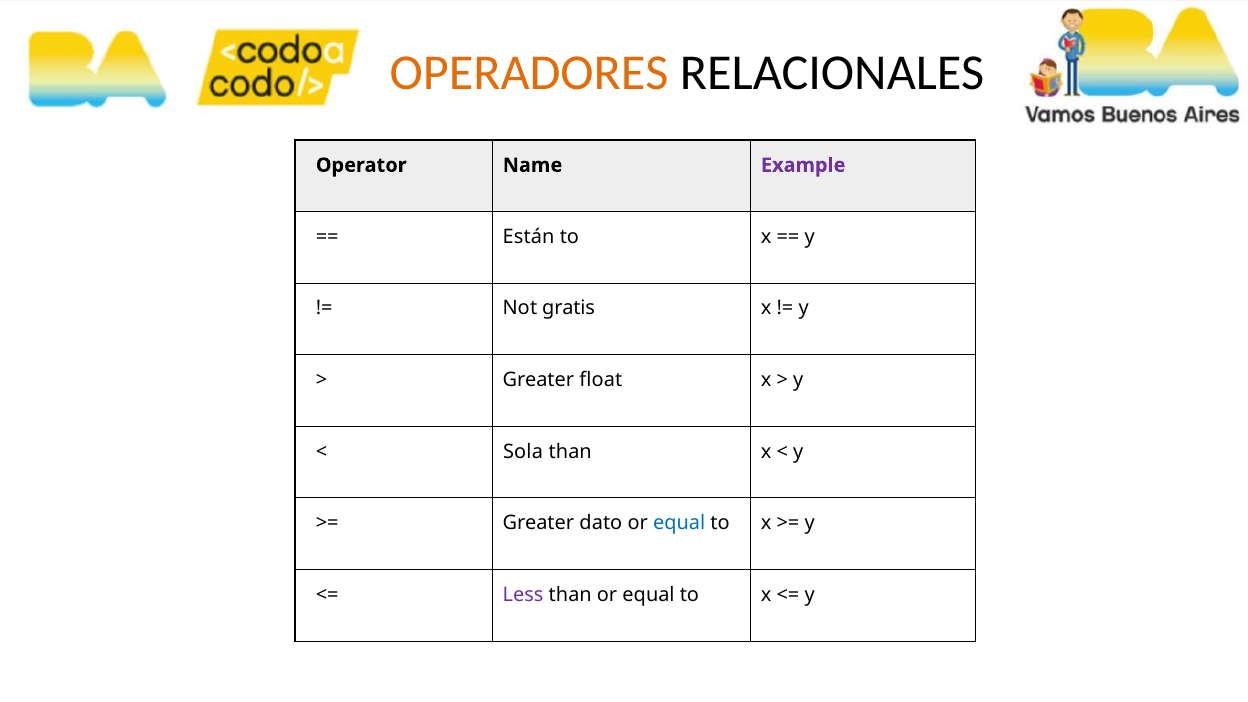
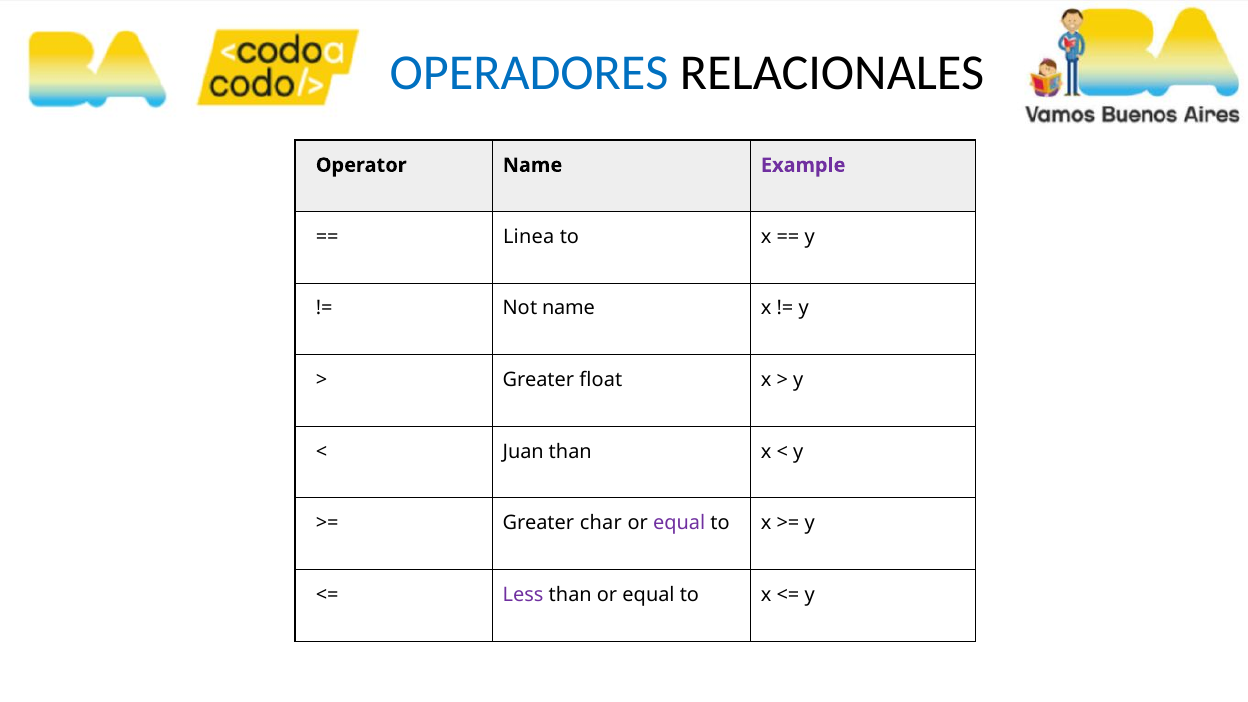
OPERADORES colour: orange -> blue
Están: Están -> Linea
Not gratis: gratis -> name
Sola: Sola -> Juan
dato: dato -> char
equal at (679, 523) colour: blue -> purple
